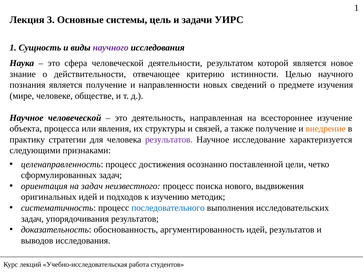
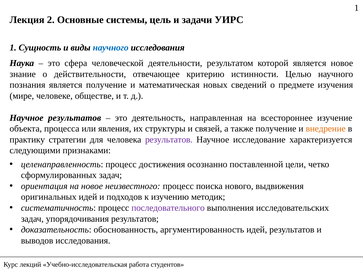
3: 3 -> 2
научного at (111, 48) colour: purple -> blue
направленности: направленности -> математическая
Научное человеческой: человеческой -> результатов
на задач: задач -> новое
последовательного colour: blue -> purple
